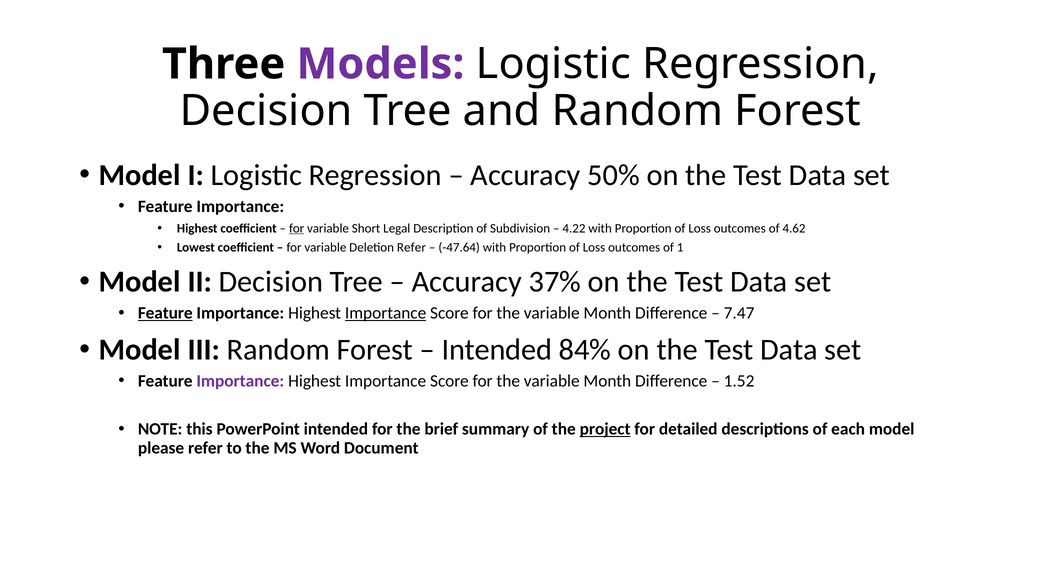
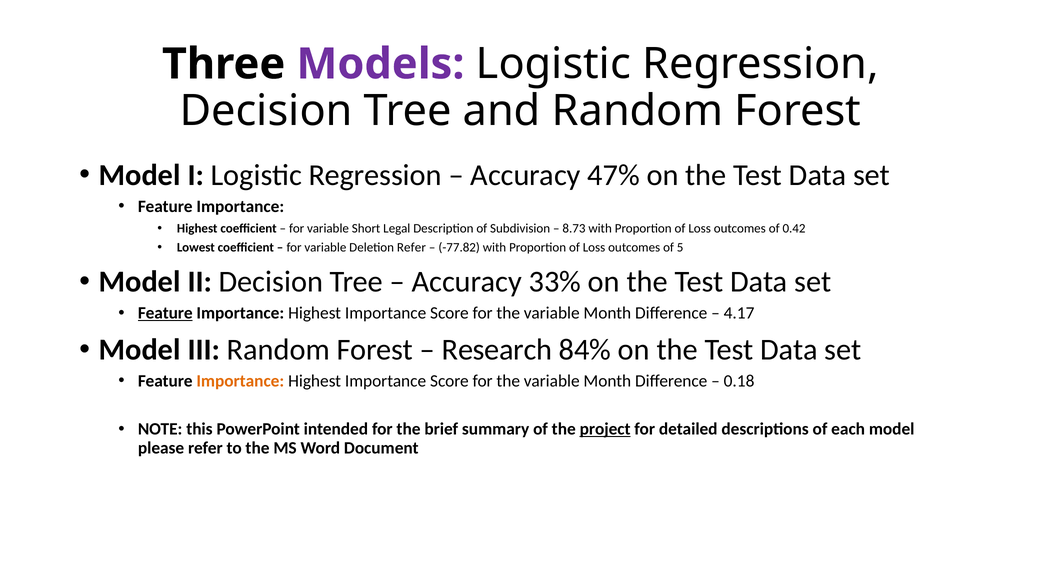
50%: 50% -> 47%
for at (297, 228) underline: present -> none
4.22: 4.22 -> 8.73
4.62: 4.62 -> 0.42
-47.64: -47.64 -> -77.82
1: 1 -> 5
37%: 37% -> 33%
Importance at (386, 313) underline: present -> none
7.47: 7.47 -> 4.17
Intended at (497, 349): Intended -> Research
Importance at (240, 381) colour: purple -> orange
1.52: 1.52 -> 0.18
